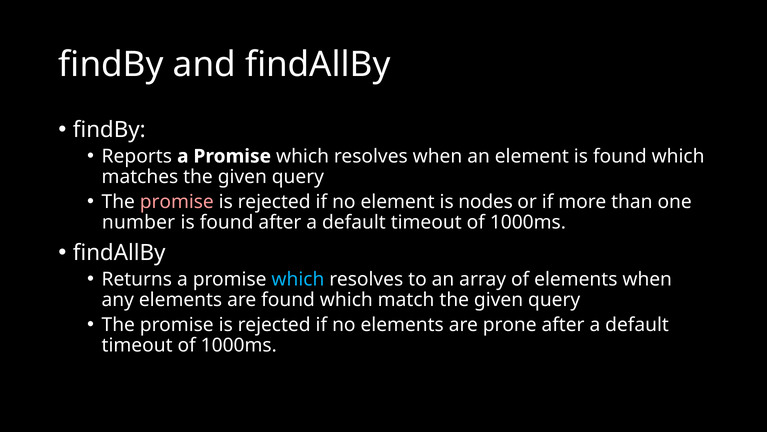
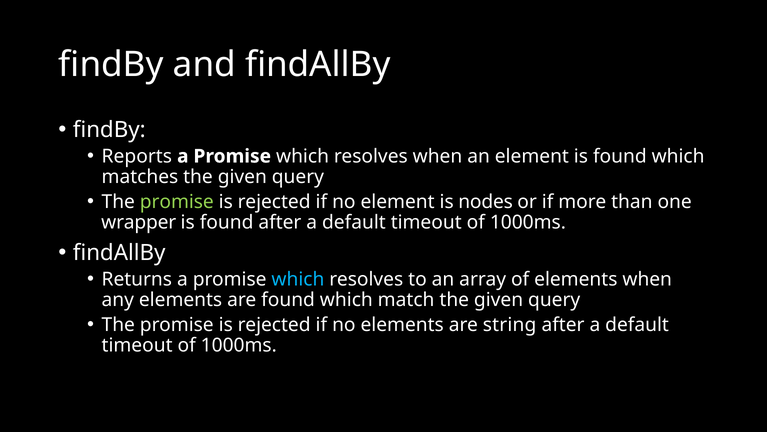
promise at (177, 201) colour: pink -> light green
number: number -> wrapper
prone: prone -> string
